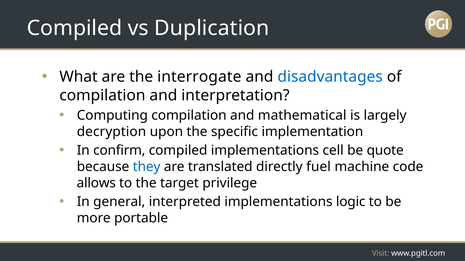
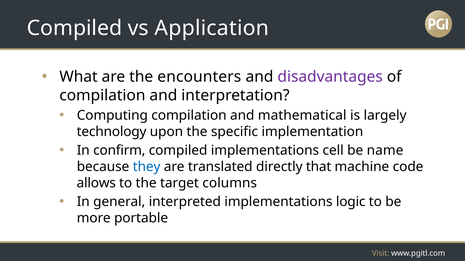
Duplication: Duplication -> Application
interrogate: interrogate -> encounters
disadvantages colour: blue -> purple
decryption: decryption -> technology
quote: quote -> name
fuel: fuel -> that
privilege: privilege -> columns
